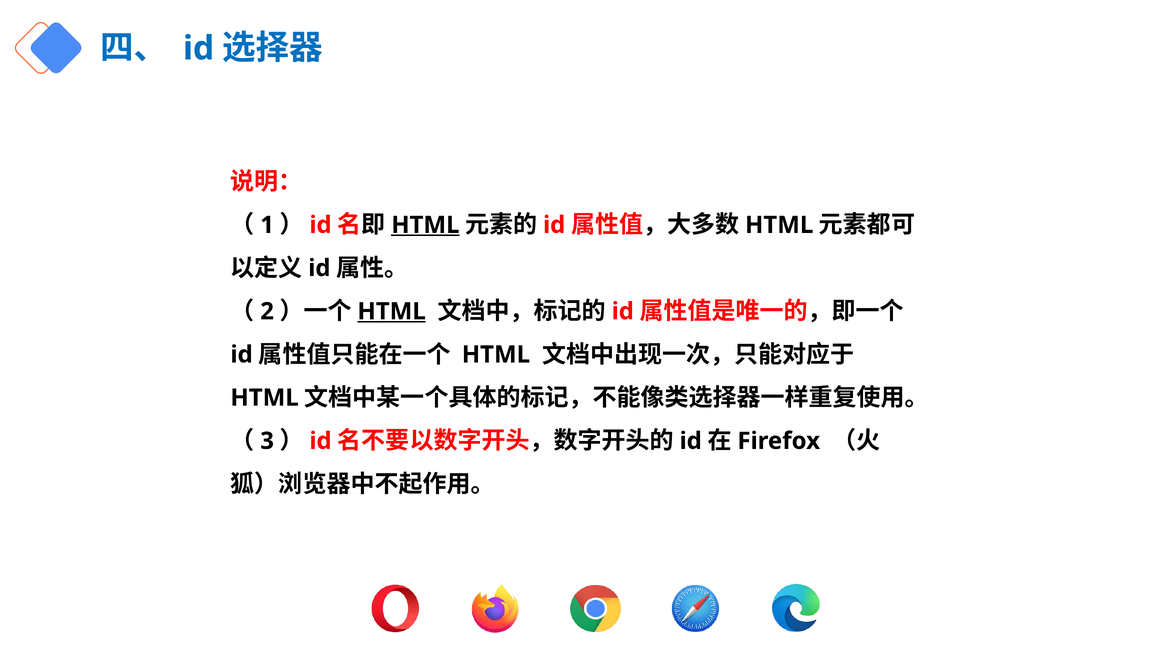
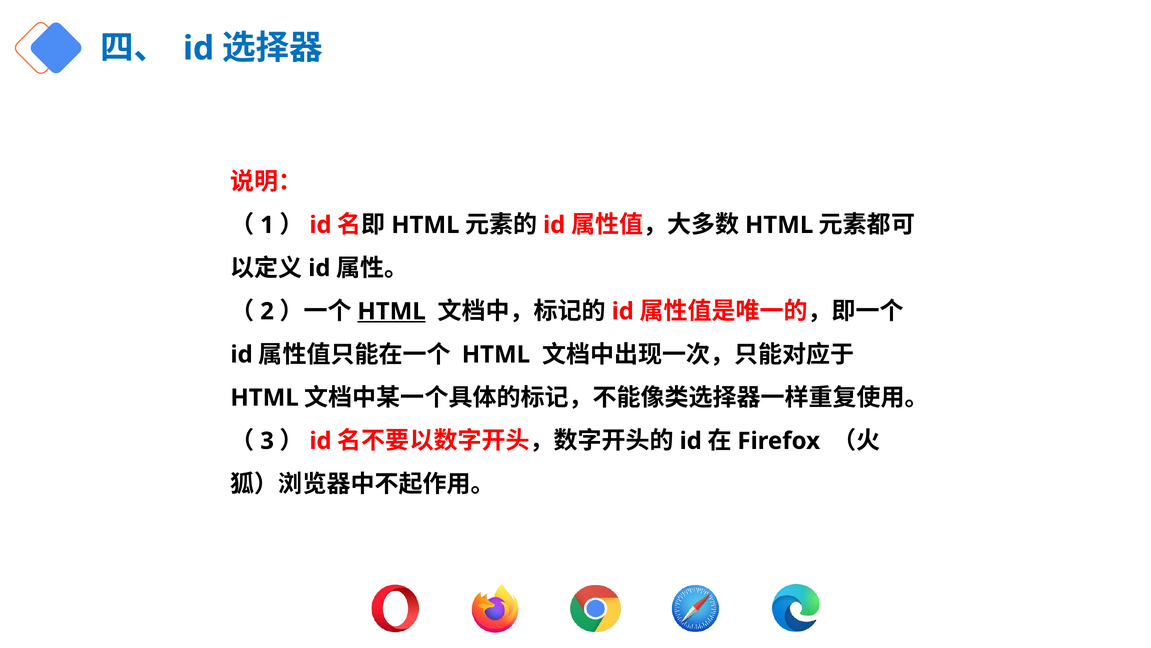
HTML at (425, 225) underline: present -> none
